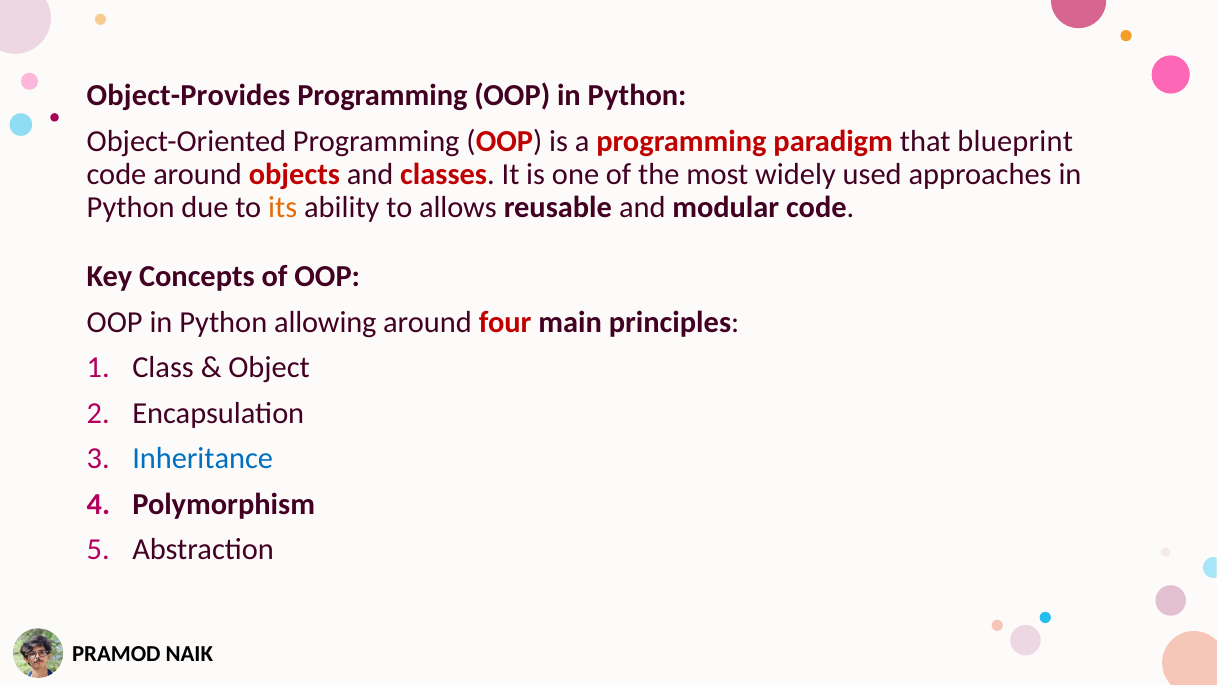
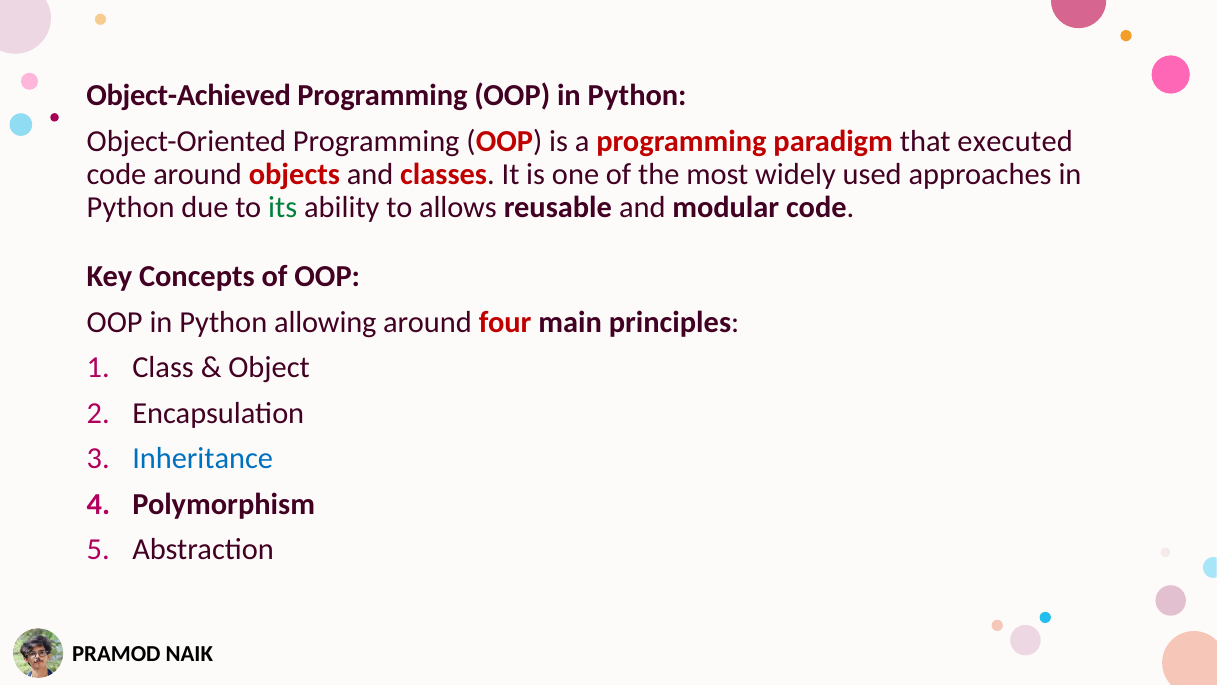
Object-Provides: Object-Provides -> Object-Achieved
blueprint: blueprint -> executed
its colour: orange -> green
